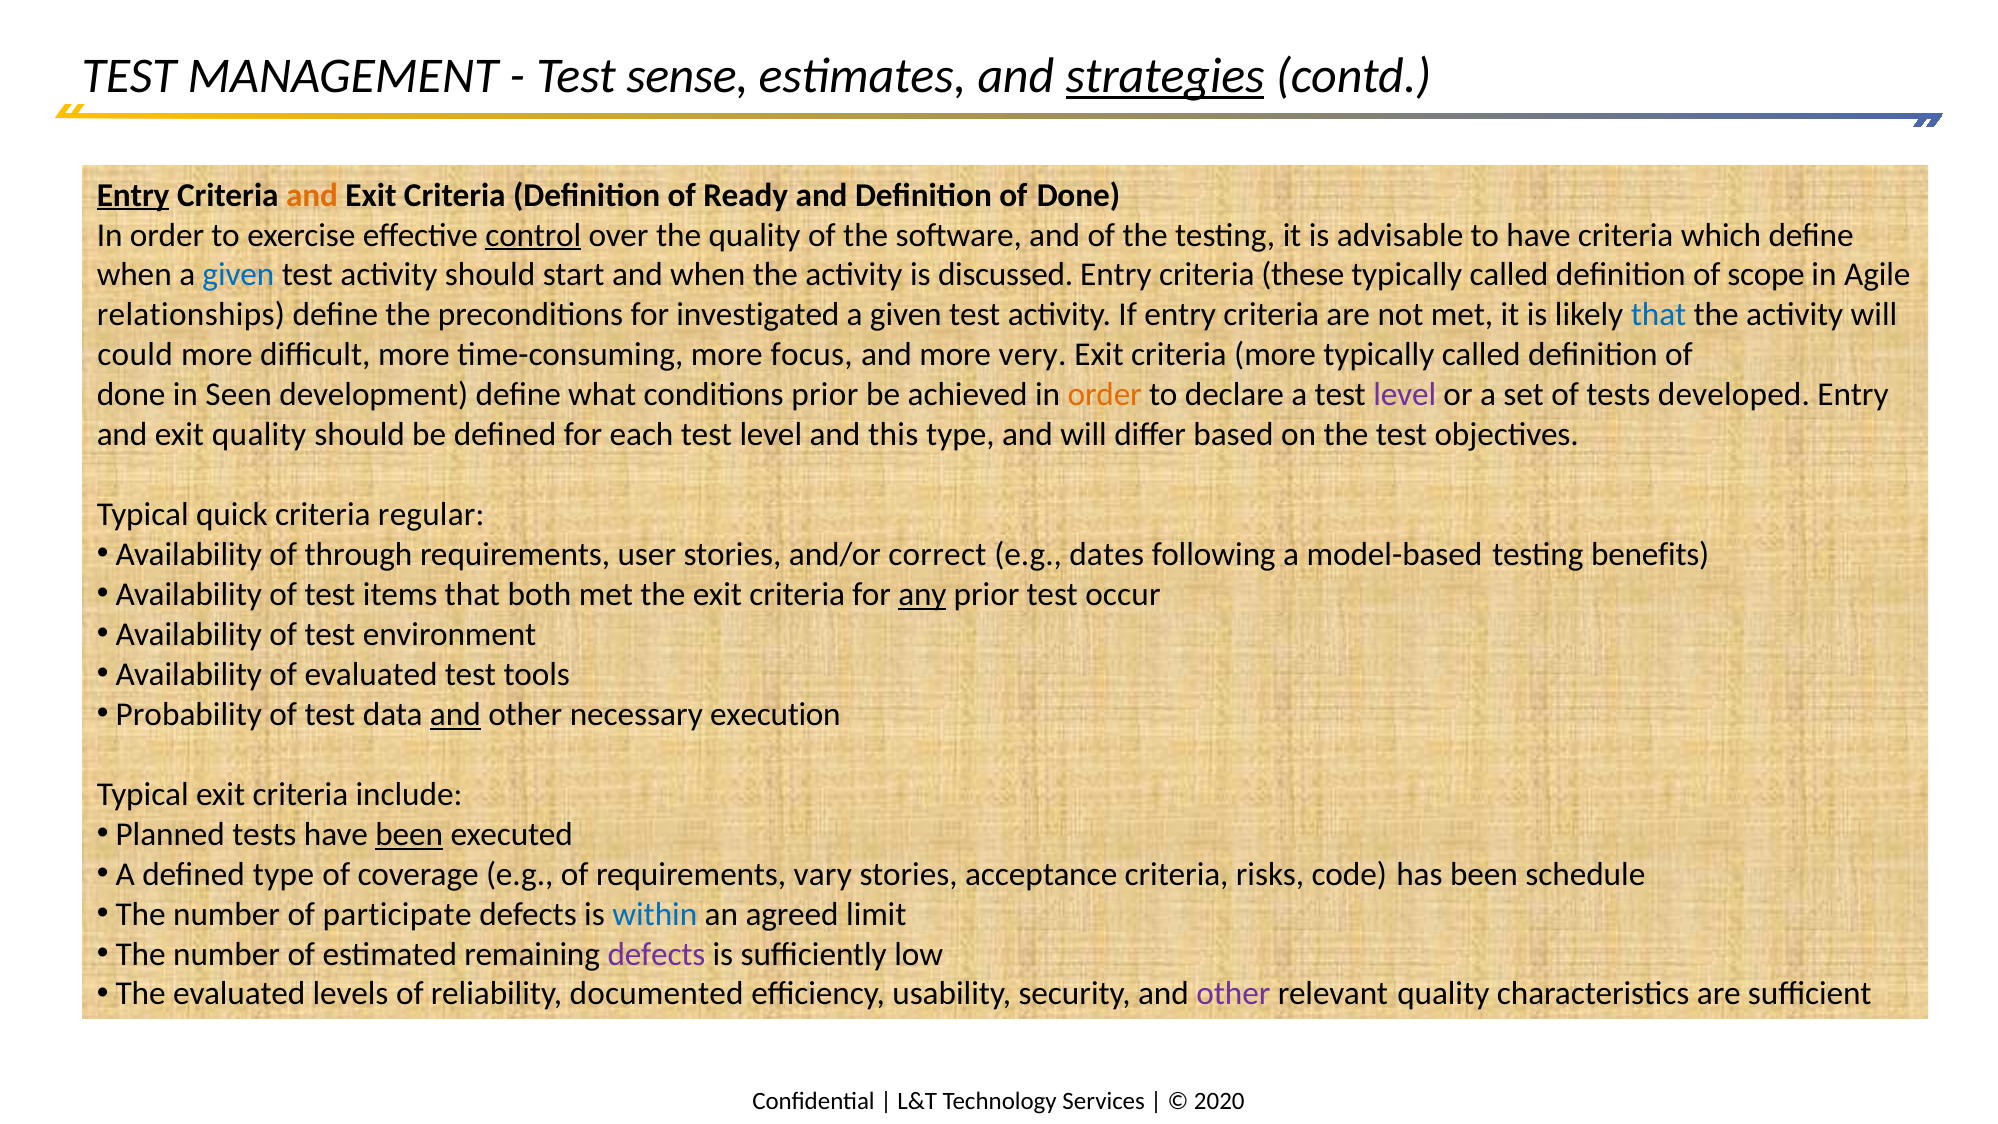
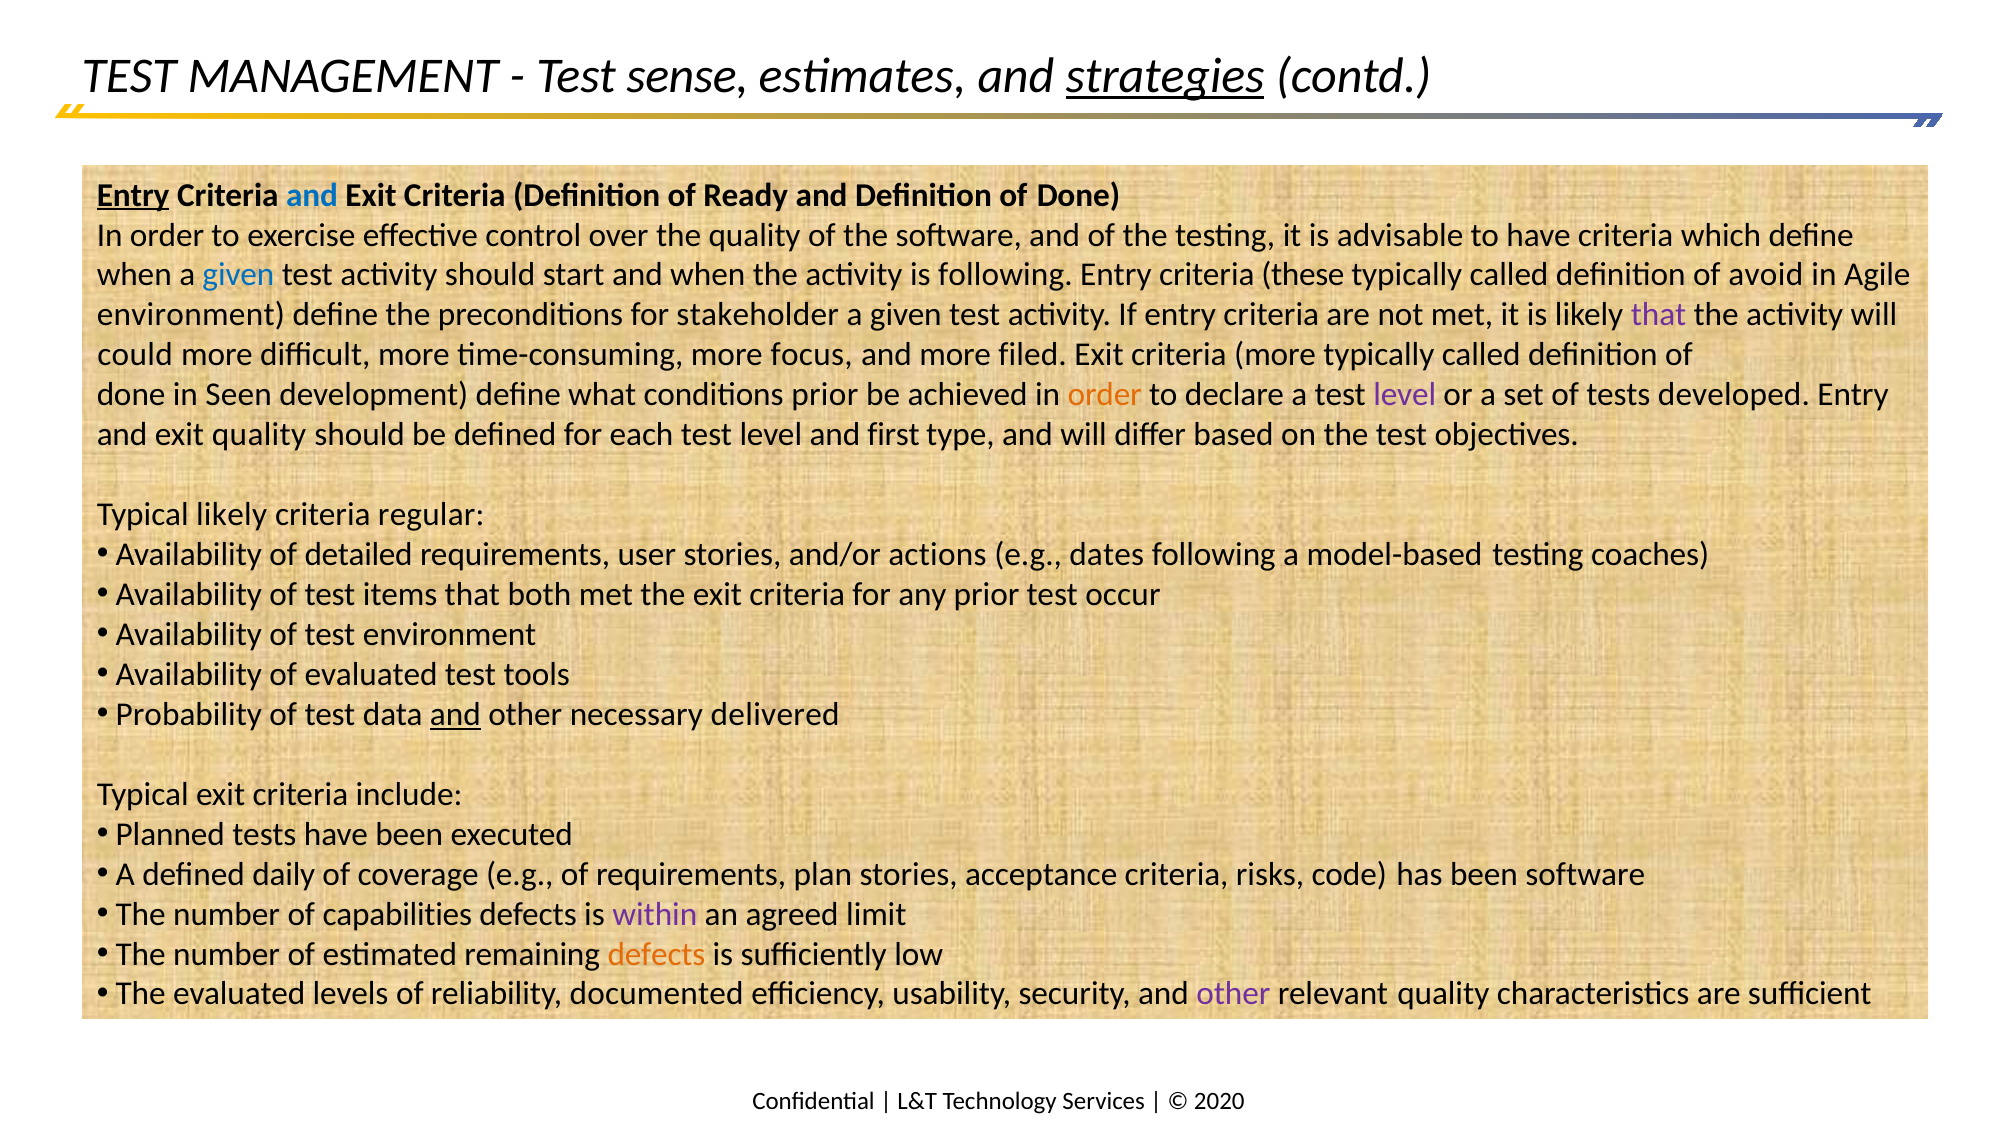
and at (312, 195) colour: orange -> blue
control underline: present -> none
is discussed: discussed -> following
scope: scope -> avoid
relationships at (191, 315): relationships -> environment
investigated: investigated -> stakeholder
that at (1659, 315) colour: blue -> purple
very: very -> filed
this: this -> first
Typical quick: quick -> likely
through: through -> detailed
correct: correct -> actions
benefits: benefits -> coaches
any underline: present -> none
execution: execution -> delivered
been at (409, 834) underline: present -> none
defined type: type -> daily
vary: vary -> plan
been schedule: schedule -> software
participate: participate -> capabilities
within colour: blue -> purple
defects at (656, 954) colour: purple -> orange
